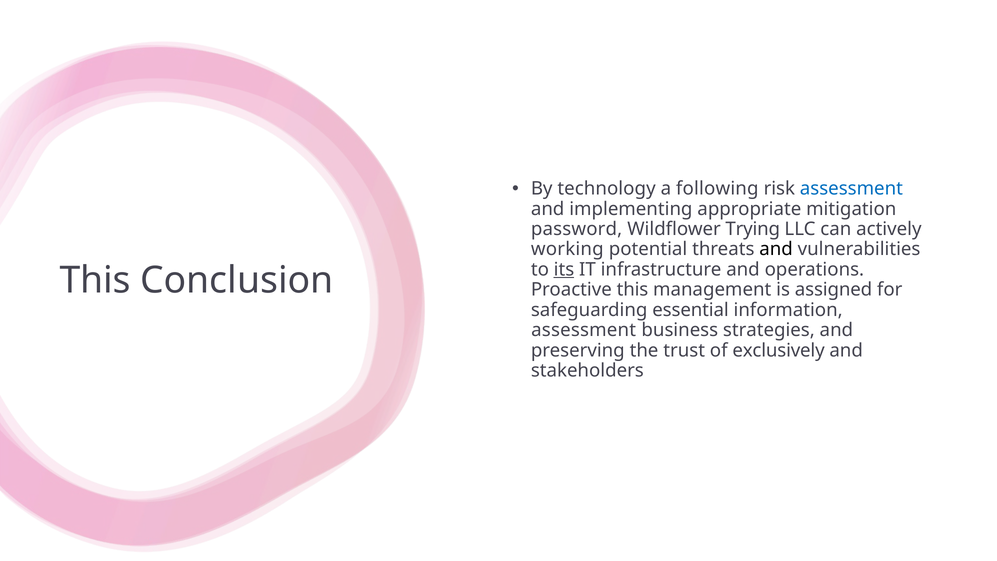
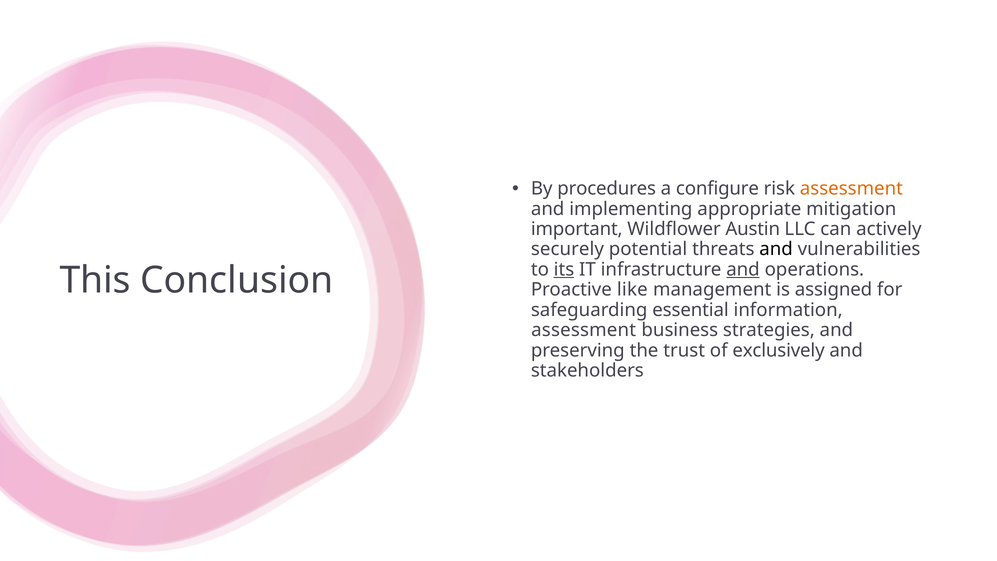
technology: technology -> procedures
following: following -> configure
assessment at (851, 189) colour: blue -> orange
password: password -> important
Trying: Trying -> Austin
working: working -> securely
and at (743, 269) underline: none -> present
Proactive this: this -> like
